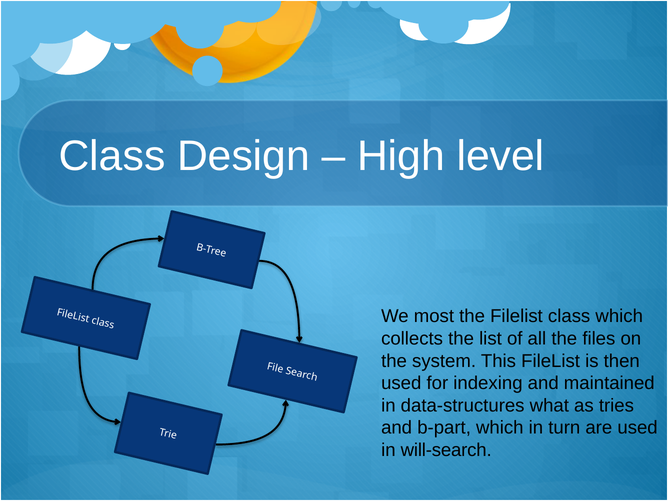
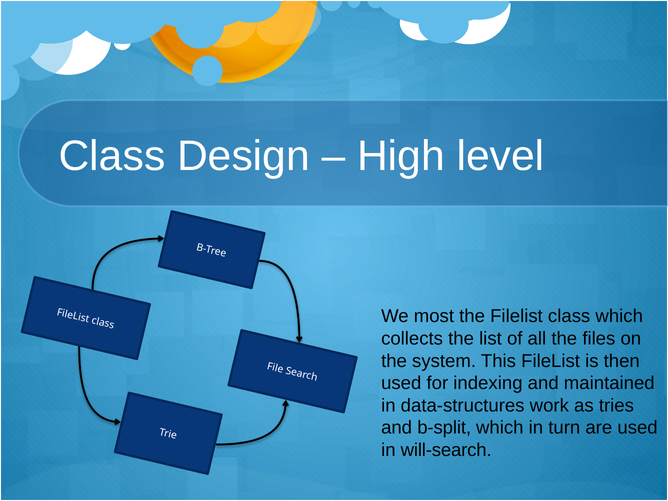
what: what -> work
b-part: b-part -> b-split
